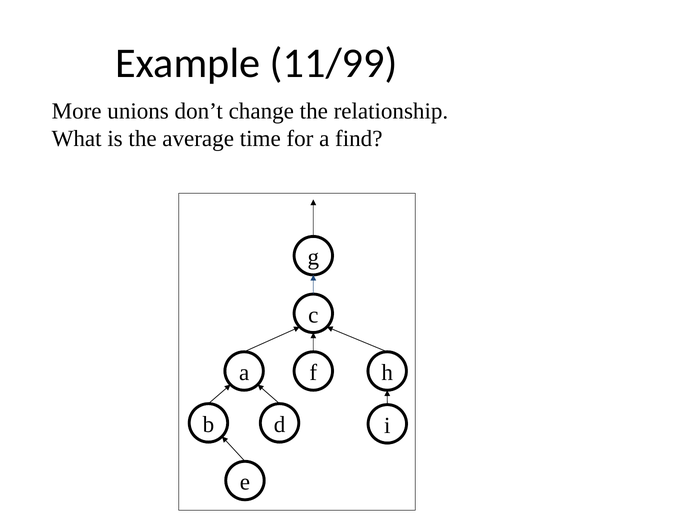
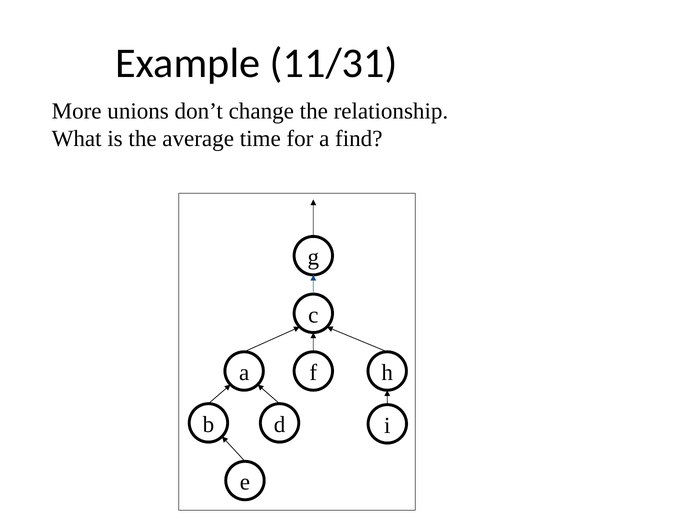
11/99: 11/99 -> 11/31
